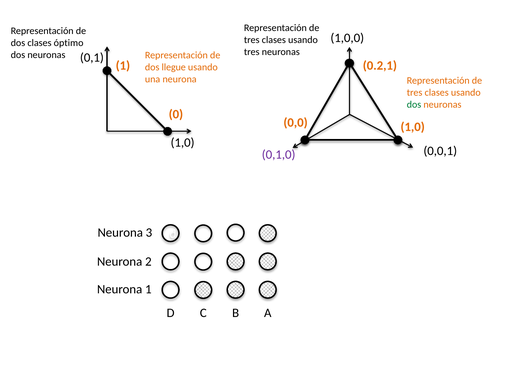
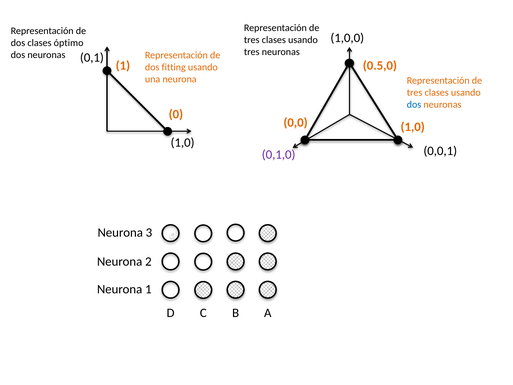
0.2,1: 0.2,1 -> 0.5,0
llegue: llegue -> fitting
dos at (414, 104) colour: green -> blue
